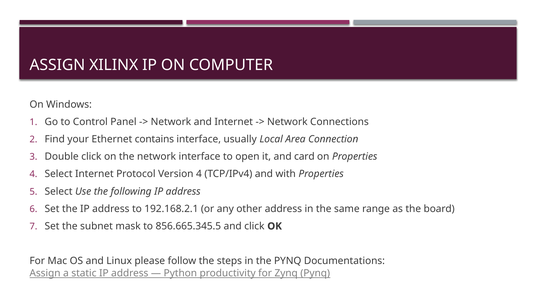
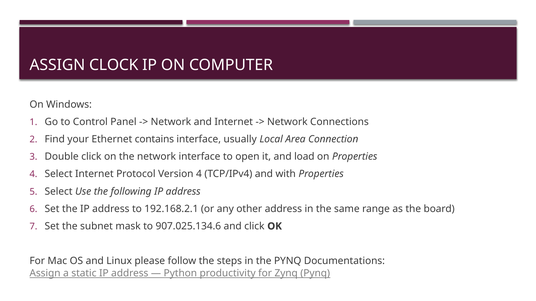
XILINX: XILINX -> CLOCK
card: card -> load
856.665.345.5: 856.665.345.5 -> 907.025.134.6
